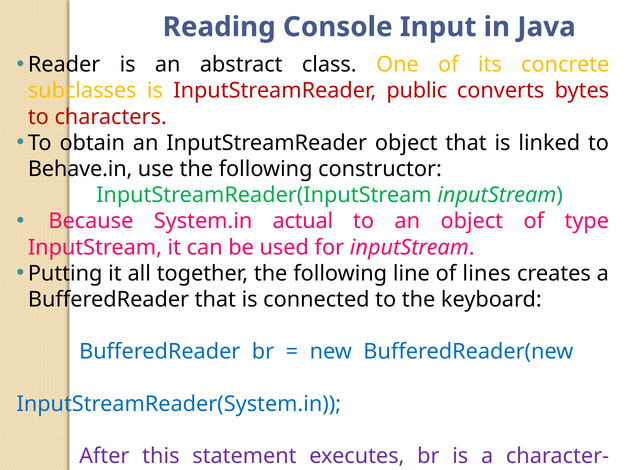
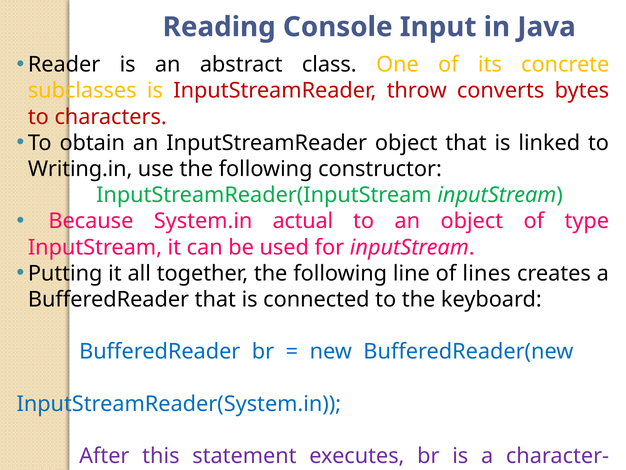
public: public -> throw
Behave.in: Behave.in -> Writing.in
